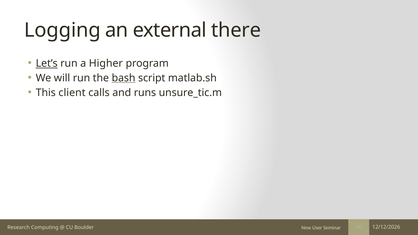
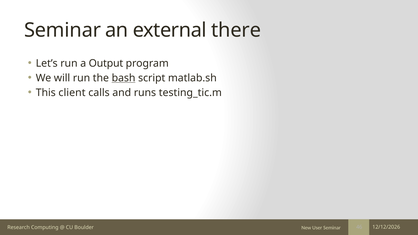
Logging at (62, 30): Logging -> Seminar
Let’s underline: present -> none
Higher: Higher -> Output
unsure_tic.m: unsure_tic.m -> testing_tic.m
